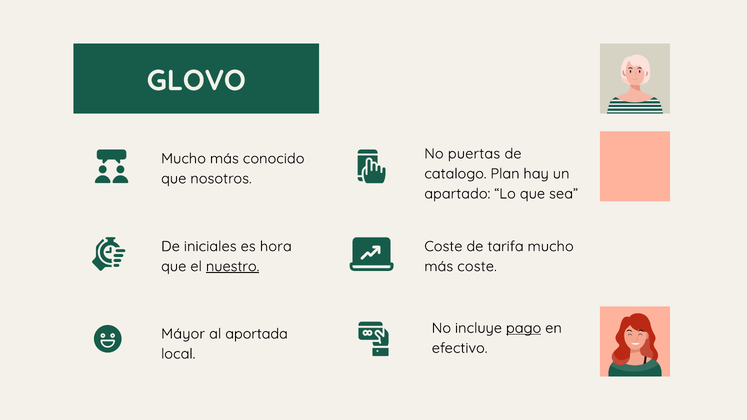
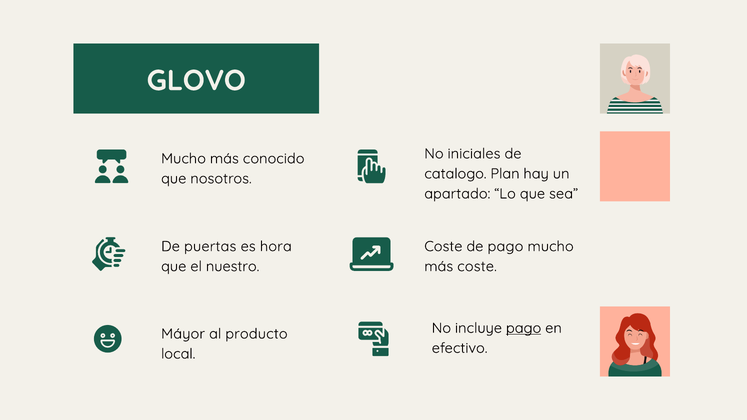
puertas: puertas -> iniciales
iniciales: iniciales -> puertas
de tarifa: tarifa -> pago
nuestro underline: present -> none
aportada: aportada -> producto
